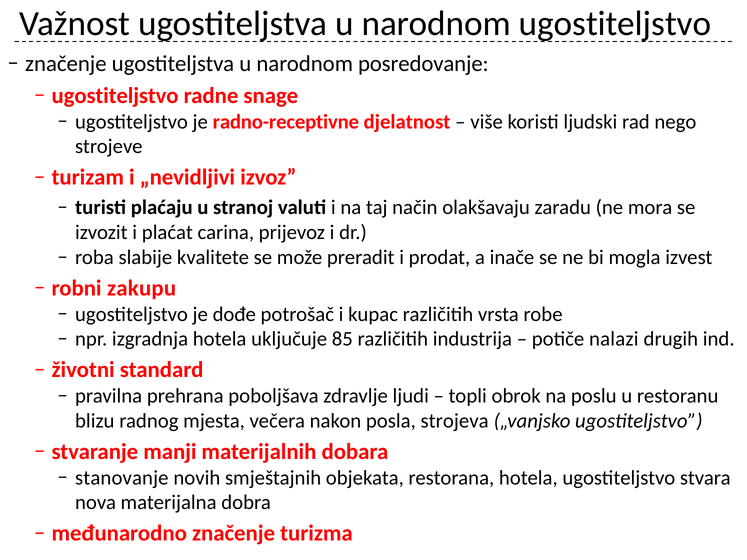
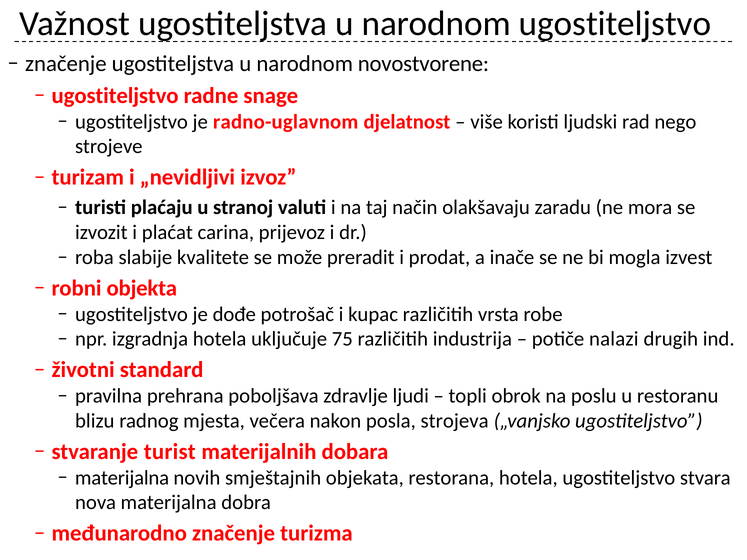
posredovanje: posredovanje -> novostvorene
radno-receptivne: radno-receptivne -> radno-uglavnom
zakupu: zakupu -> objekta
85: 85 -> 75
manji: manji -> turist
stanovanje at (122, 478): stanovanje -> materijalna
